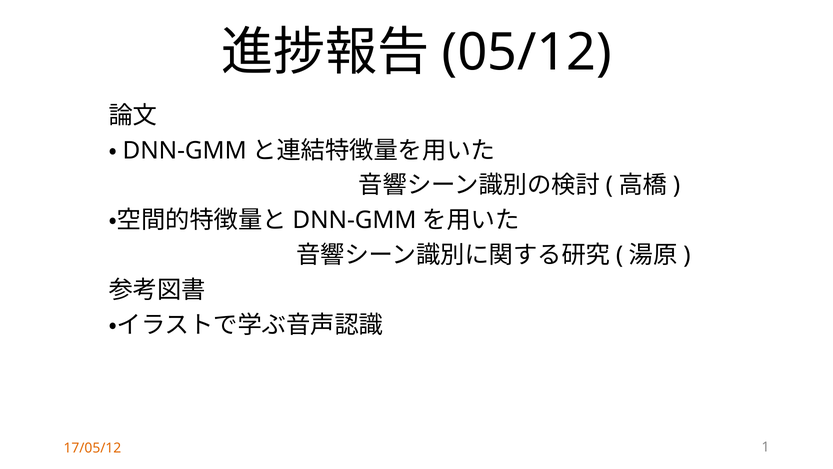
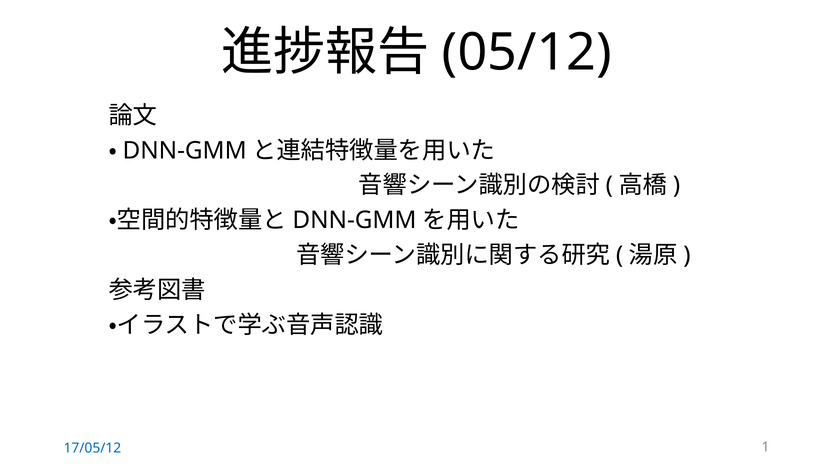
17/05/12 colour: orange -> blue
